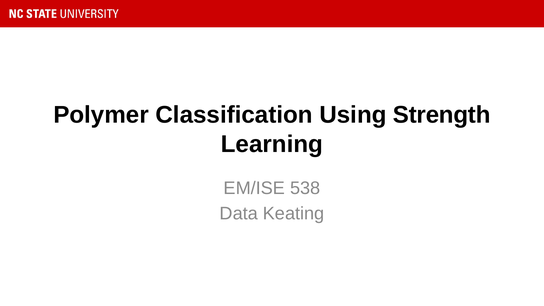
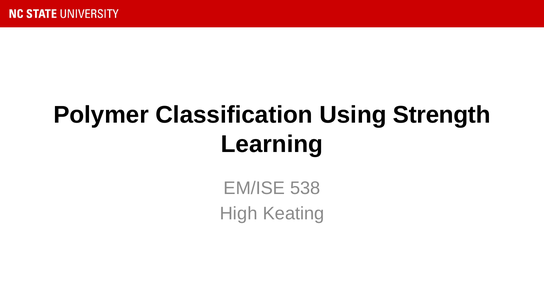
Data: Data -> High
